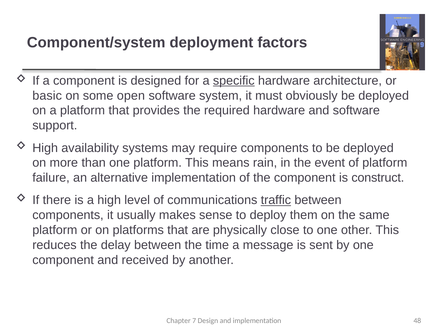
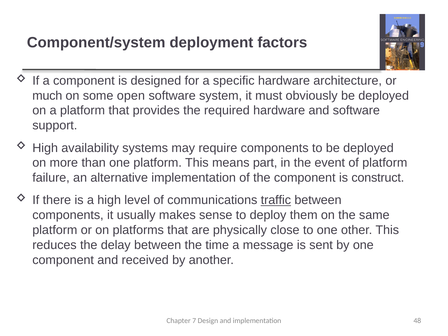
specific underline: present -> none
basic: basic -> much
rain: rain -> part
